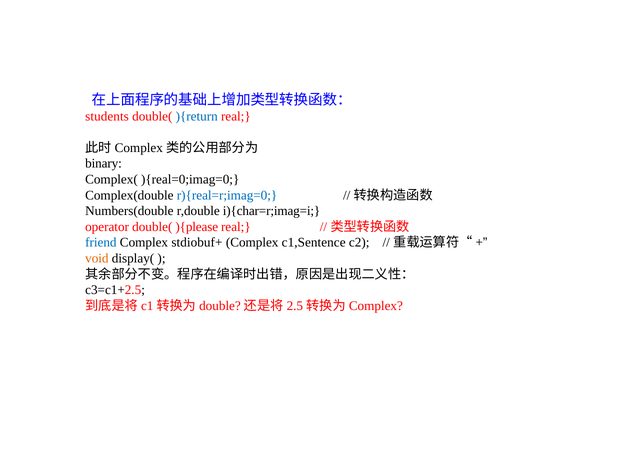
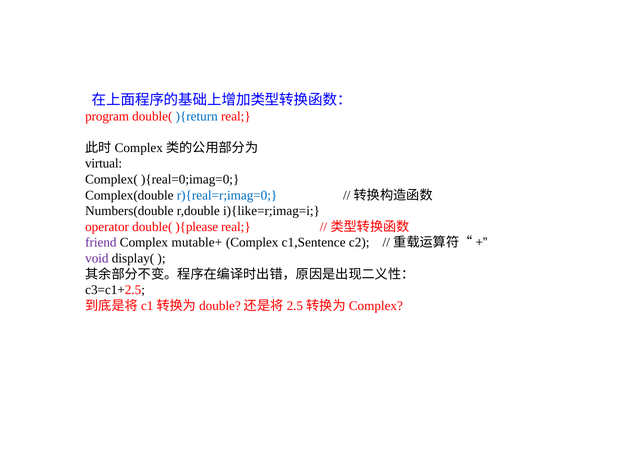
students: students -> program
binary: binary -> virtual
i){char=r;imag=i: i){char=r;imag=i -> i){like=r;imag=i
friend colour: blue -> purple
stdiobuf+: stdiobuf+ -> mutable+
void colour: orange -> purple
